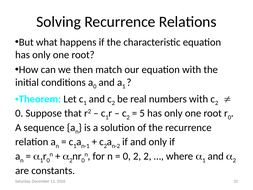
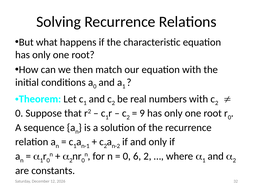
5: 5 -> 9
0 2: 2 -> 6
